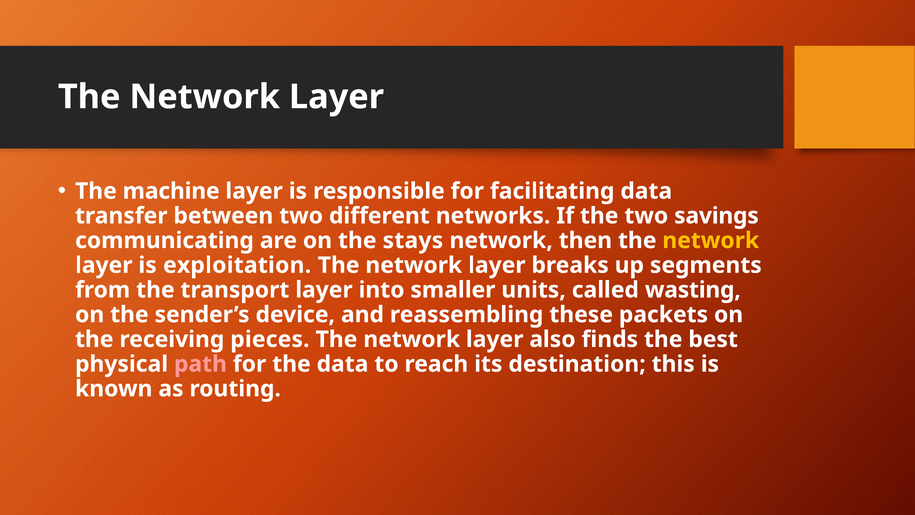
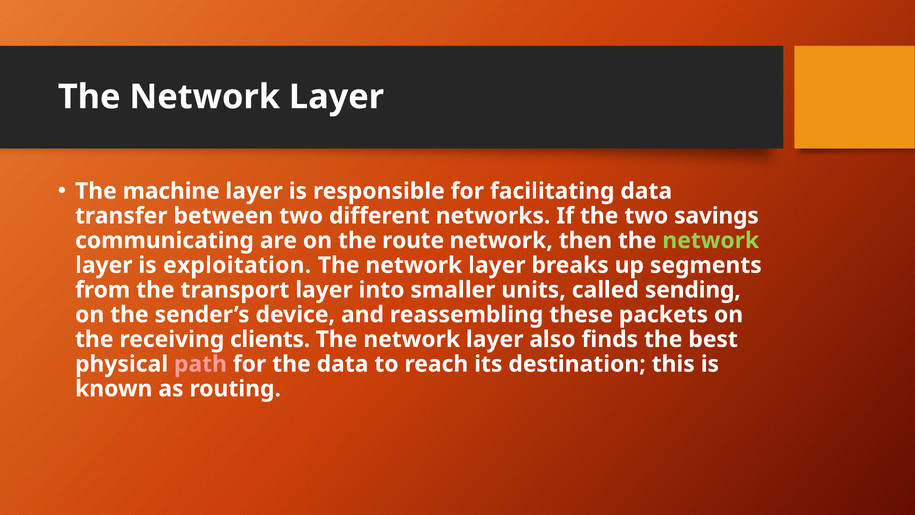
stays: stays -> route
network at (711, 240) colour: yellow -> light green
wasting: wasting -> sending
pieces: pieces -> clients
